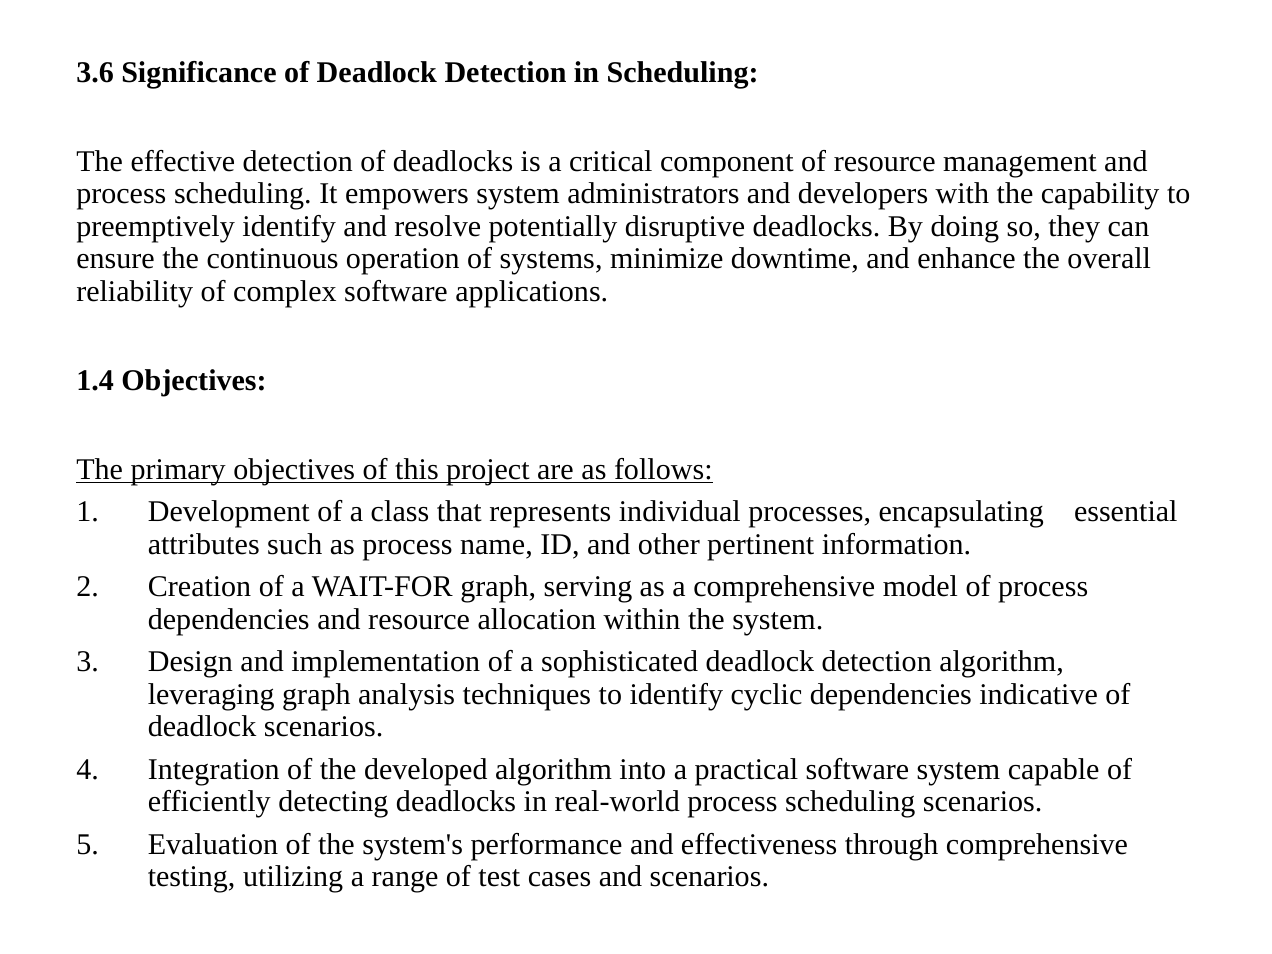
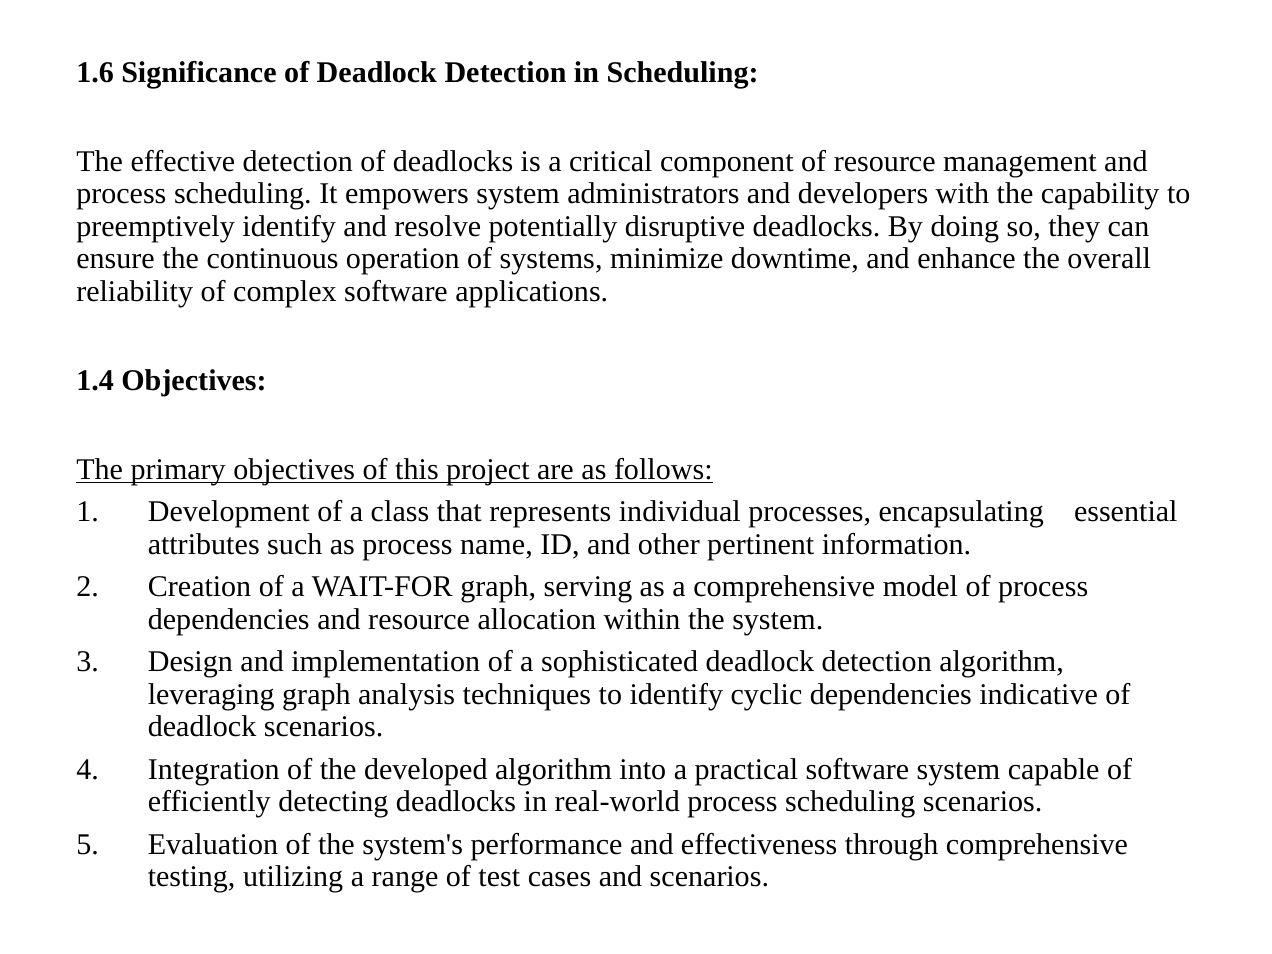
3.6: 3.6 -> 1.6
